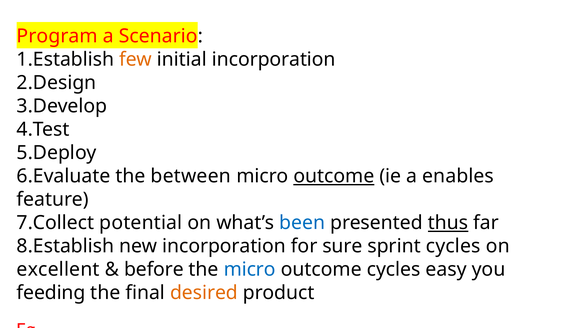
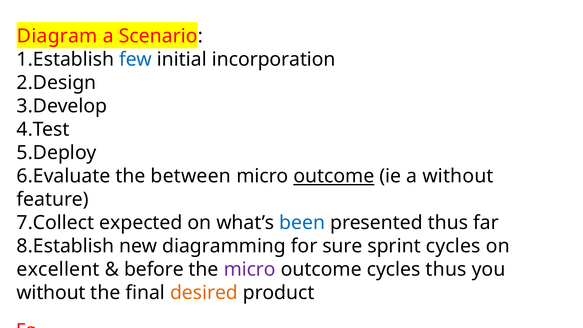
Program: Program -> Diagram
few colour: orange -> blue
a enables: enables -> without
potential: potential -> expected
thus at (448, 223) underline: present -> none
new incorporation: incorporation -> diagramming
micro at (250, 269) colour: blue -> purple
cycles easy: easy -> thus
feeding at (51, 293): feeding -> without
